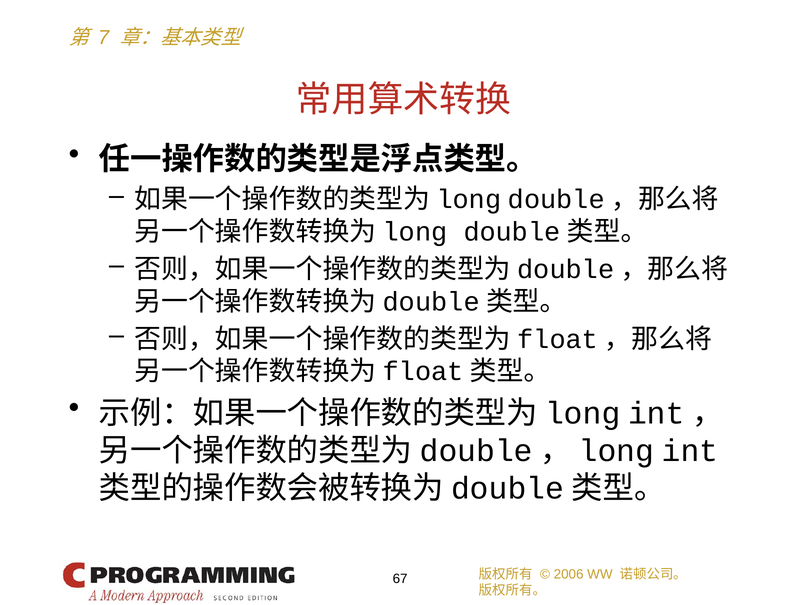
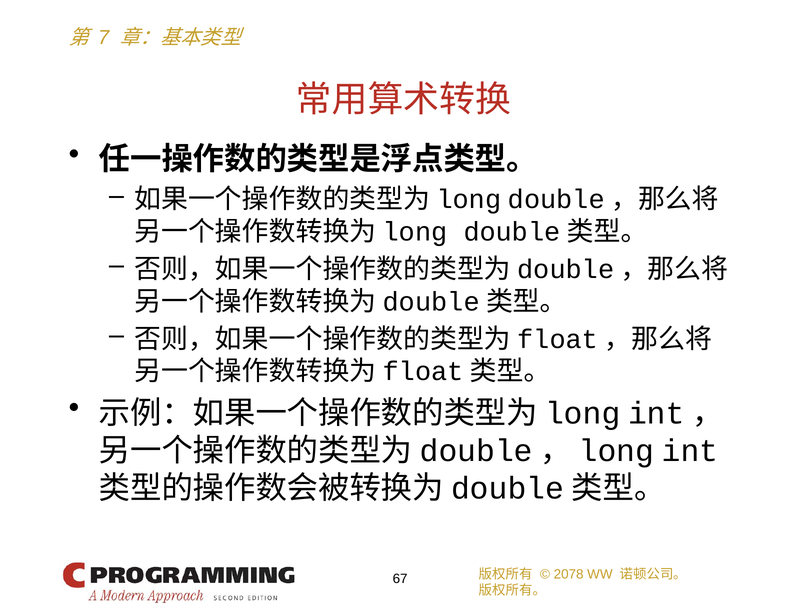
2006: 2006 -> 2078
